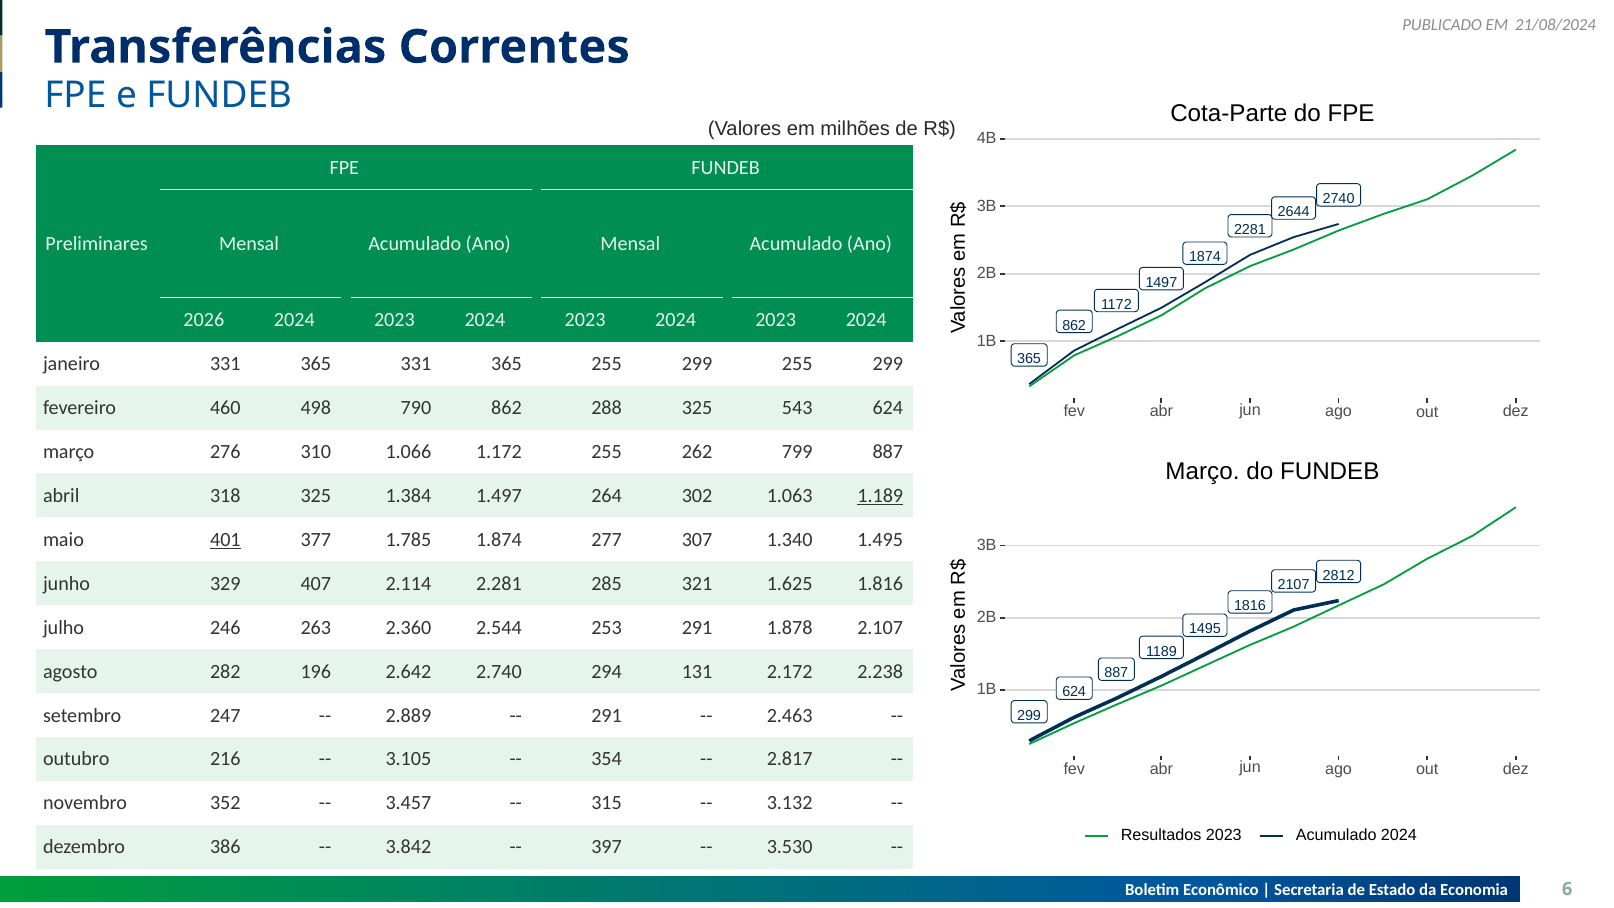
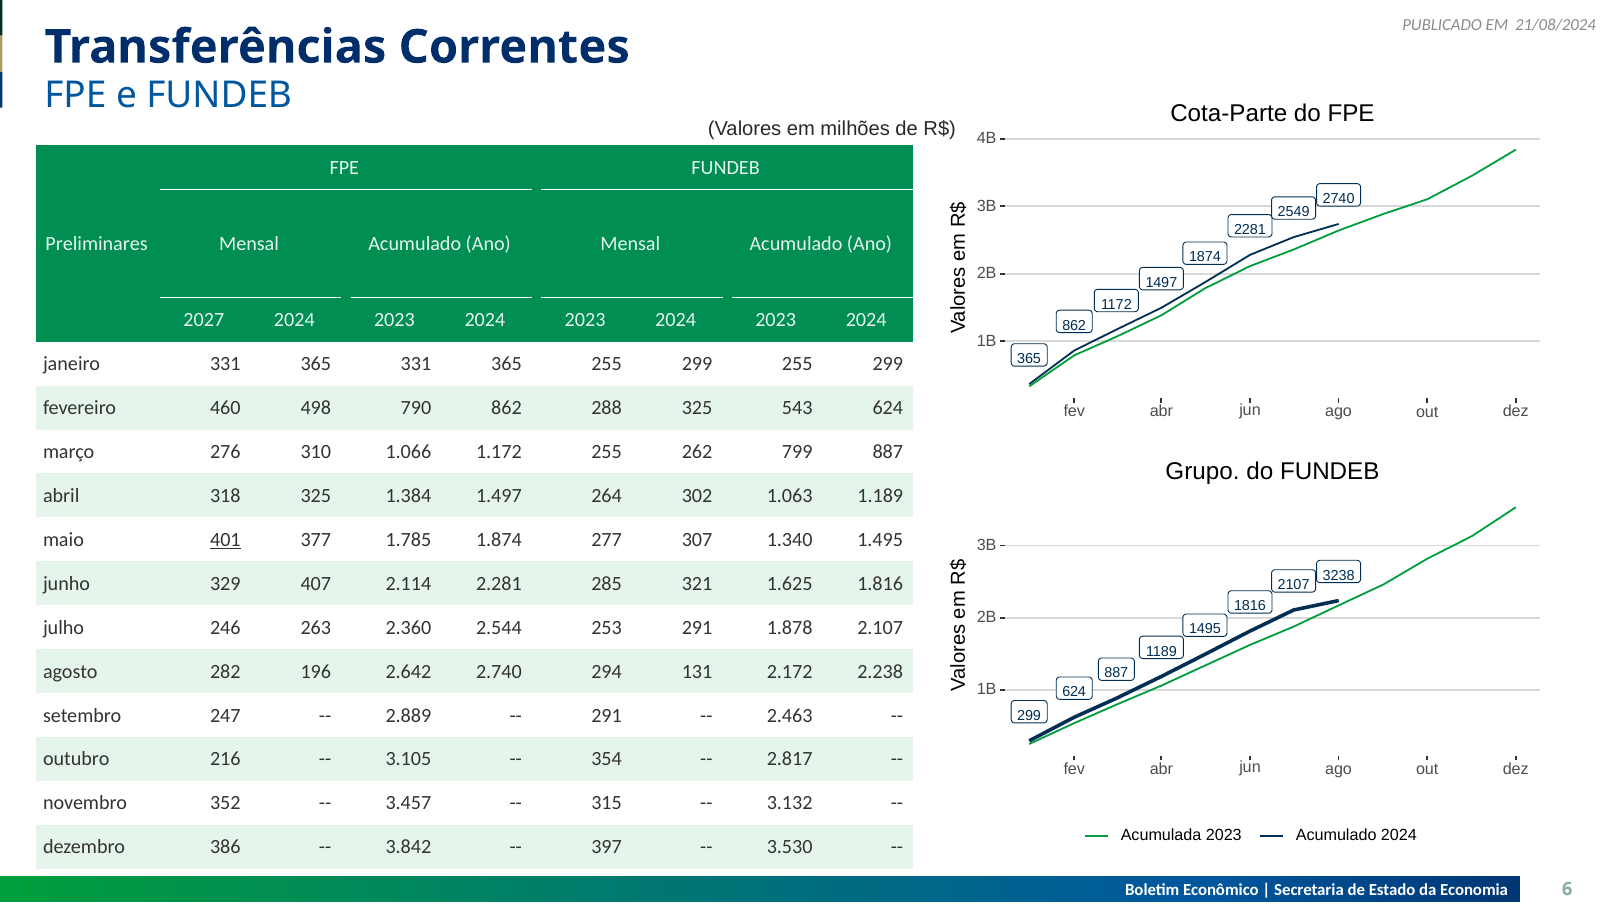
2644: 2644 -> 2549
2026: 2026 -> 2027
Março at (1203, 471): Março -> Grupo
1.189 underline: present -> none
2812: 2812 -> 3238
Resultados: Resultados -> Acumulada
